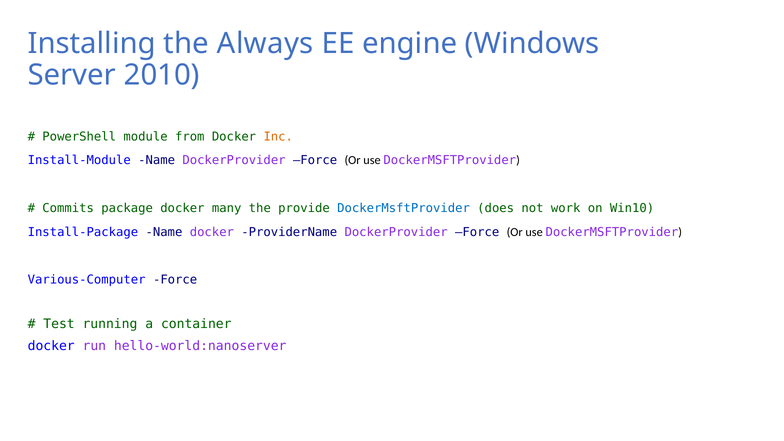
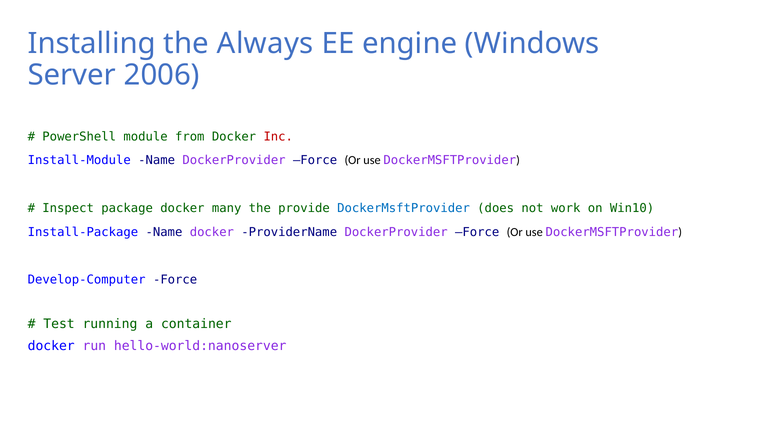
2010: 2010 -> 2006
Inc colour: orange -> red
Commits: Commits -> Inspect
Various-Computer: Various-Computer -> Develop-Computer
